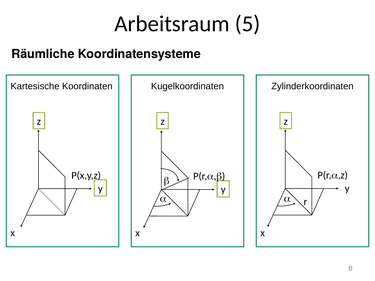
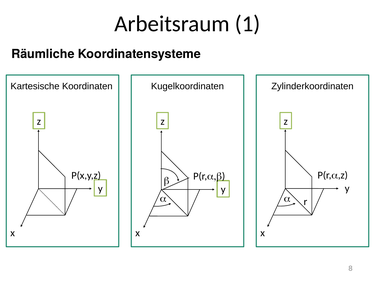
5: 5 -> 1
